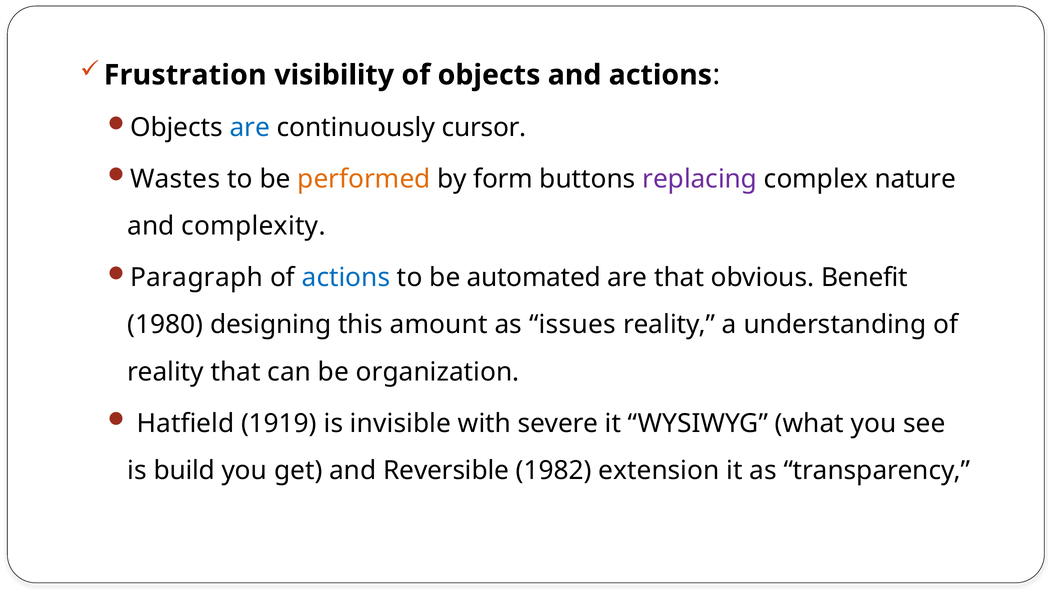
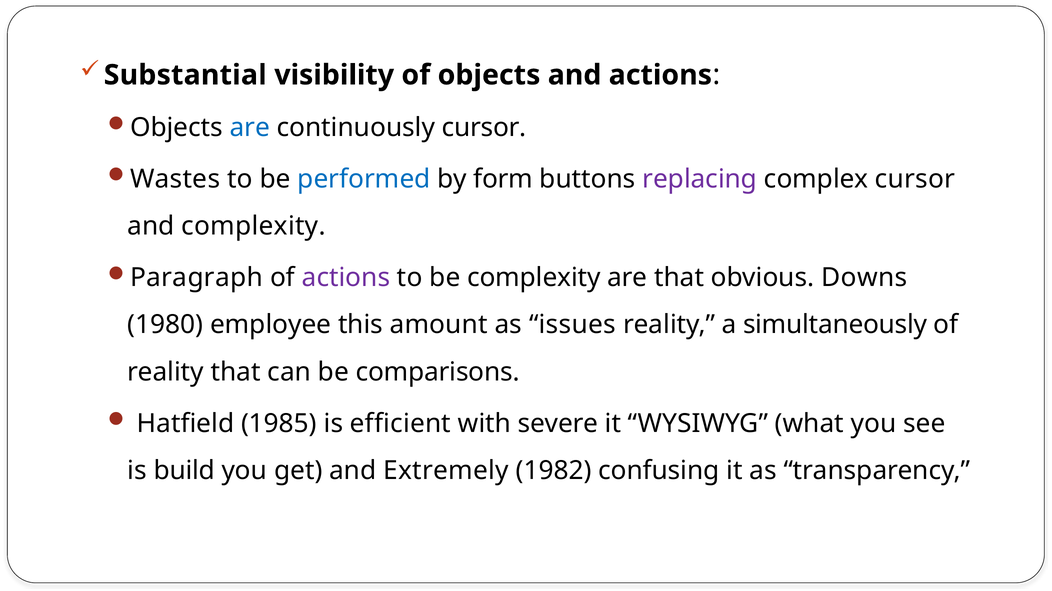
Frustration: Frustration -> Substantial
performed colour: orange -> blue
complex nature: nature -> cursor
actions at (346, 278) colour: blue -> purple
be automated: automated -> complexity
Benefit: Benefit -> Downs
designing: designing -> employee
understanding: understanding -> simultaneously
organization: organization -> comparisons
1919: 1919 -> 1985
invisible: invisible -> efficient
Reversible: Reversible -> Extremely
extension: extension -> confusing
